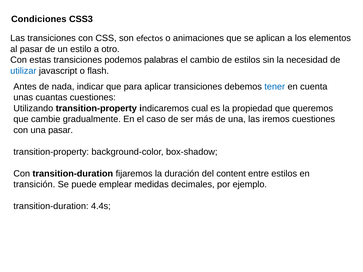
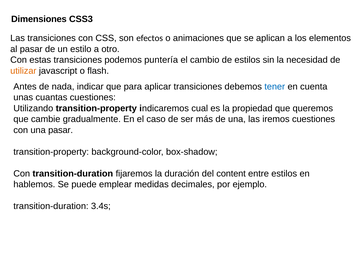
Condiciones: Condiciones -> Dimensiones
palabras: palabras -> puntería
utilizar colour: blue -> orange
transición: transición -> hablemos
4.4s: 4.4s -> 3.4s
